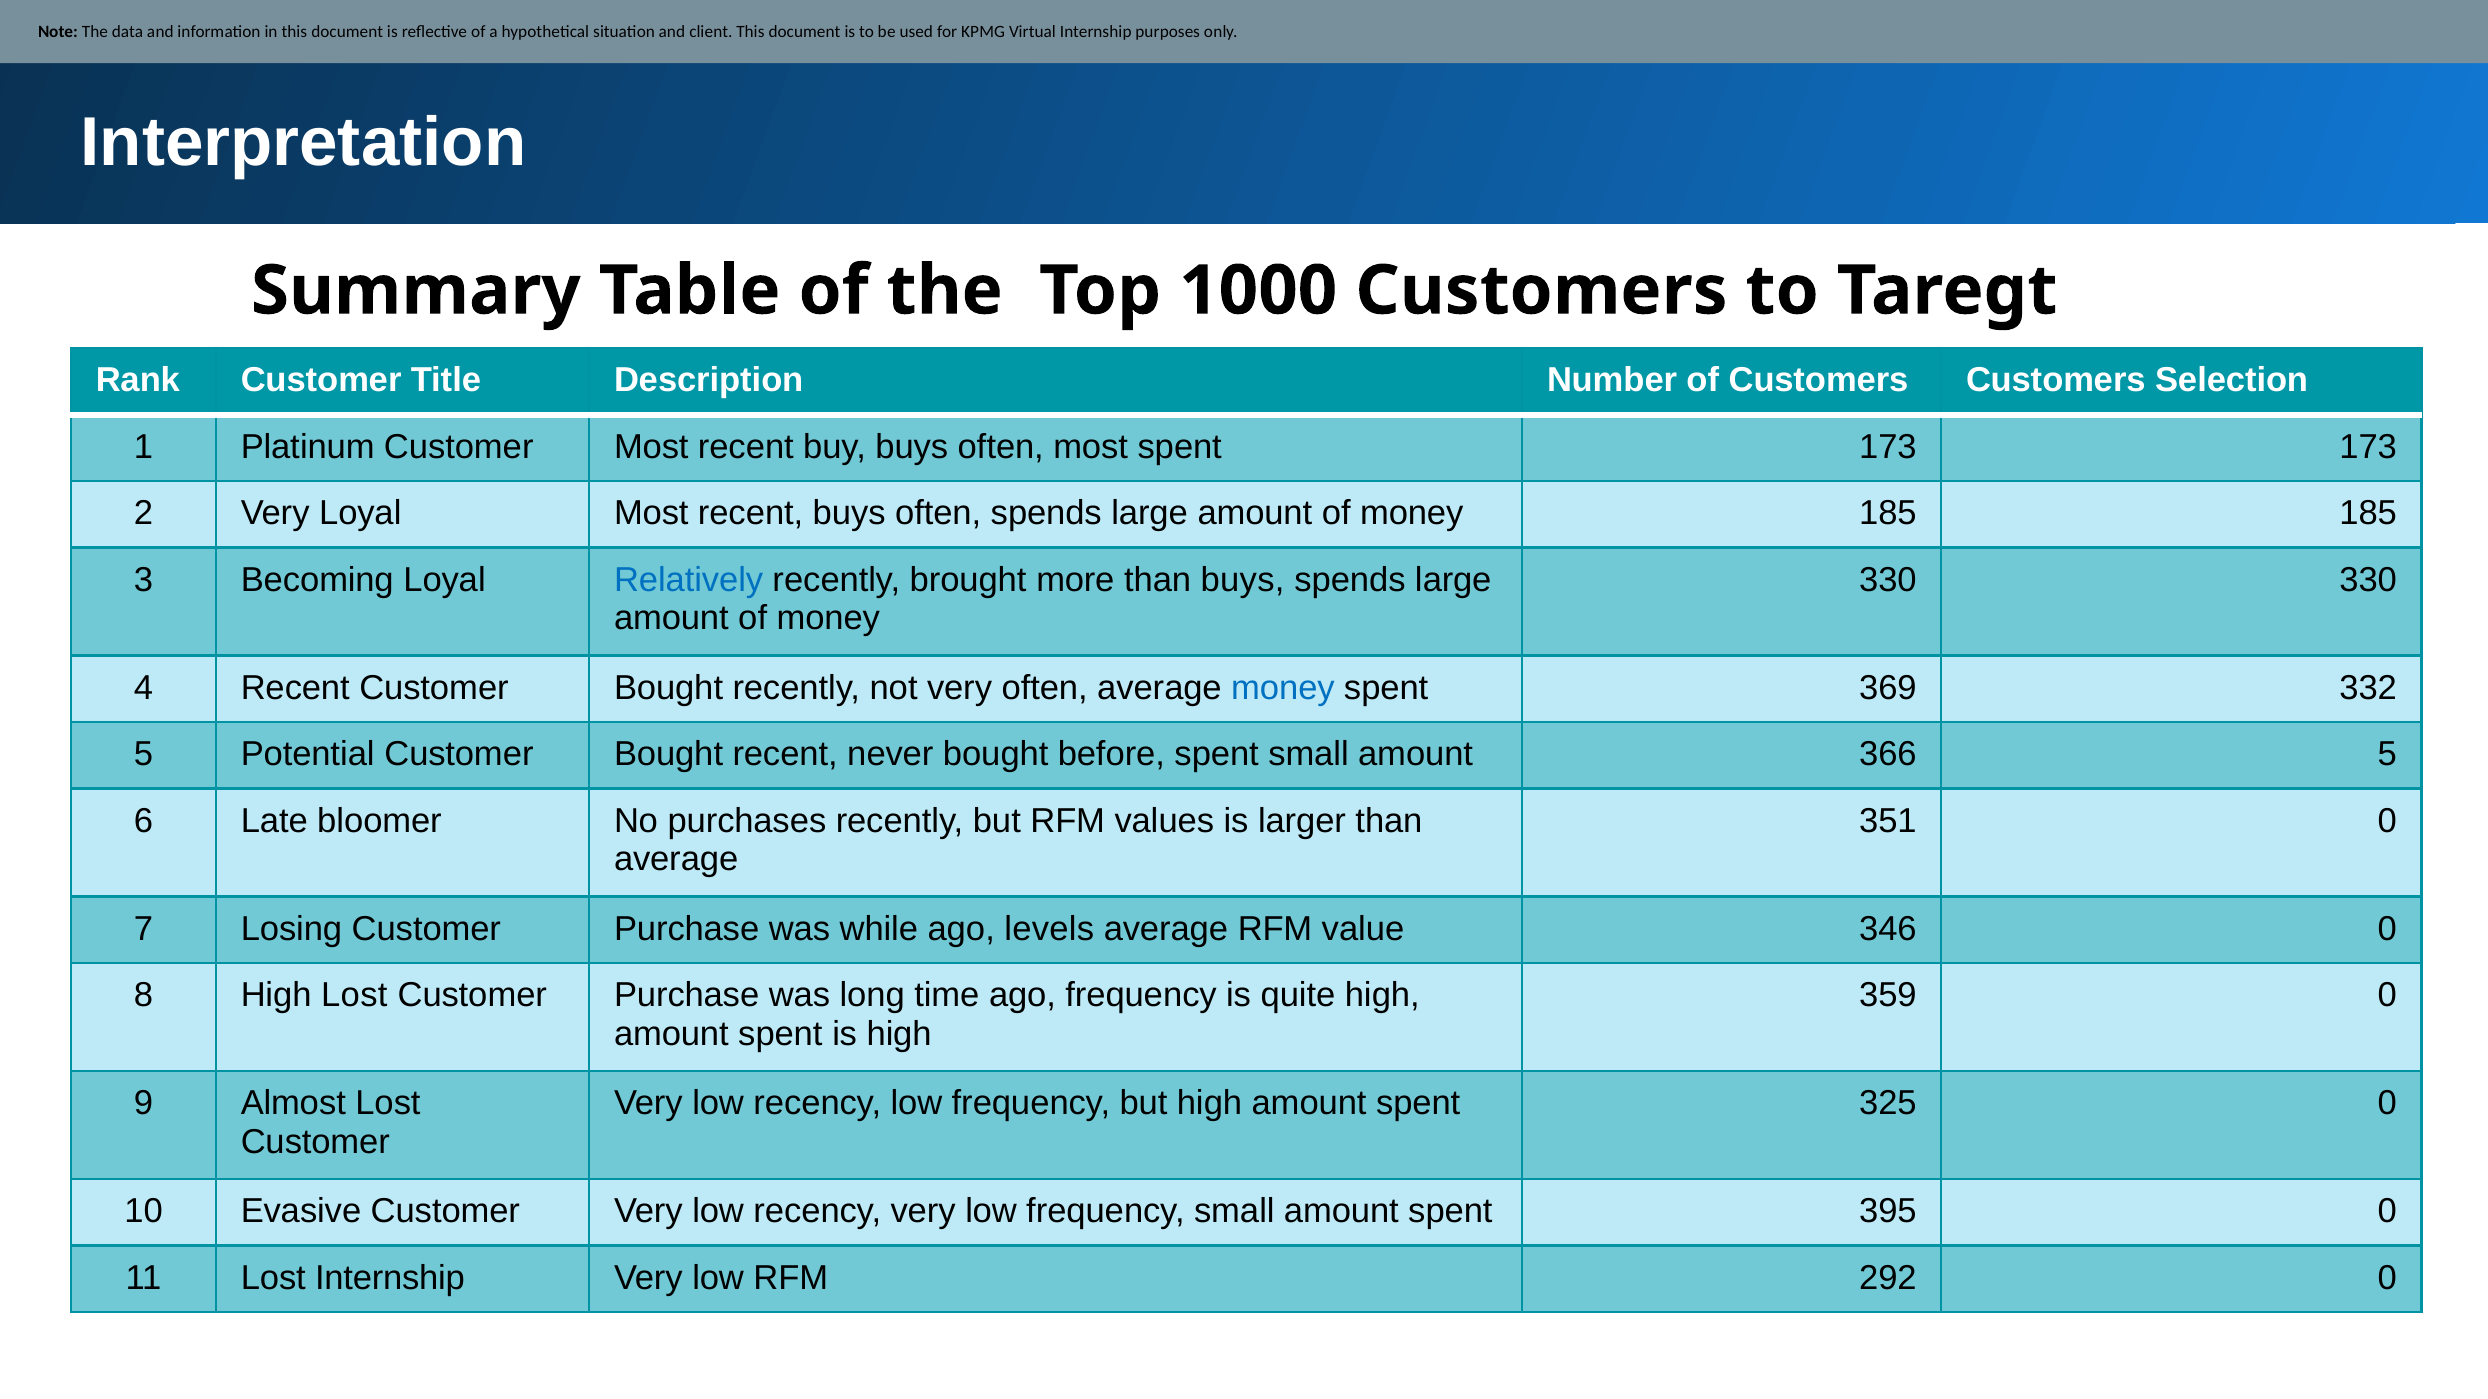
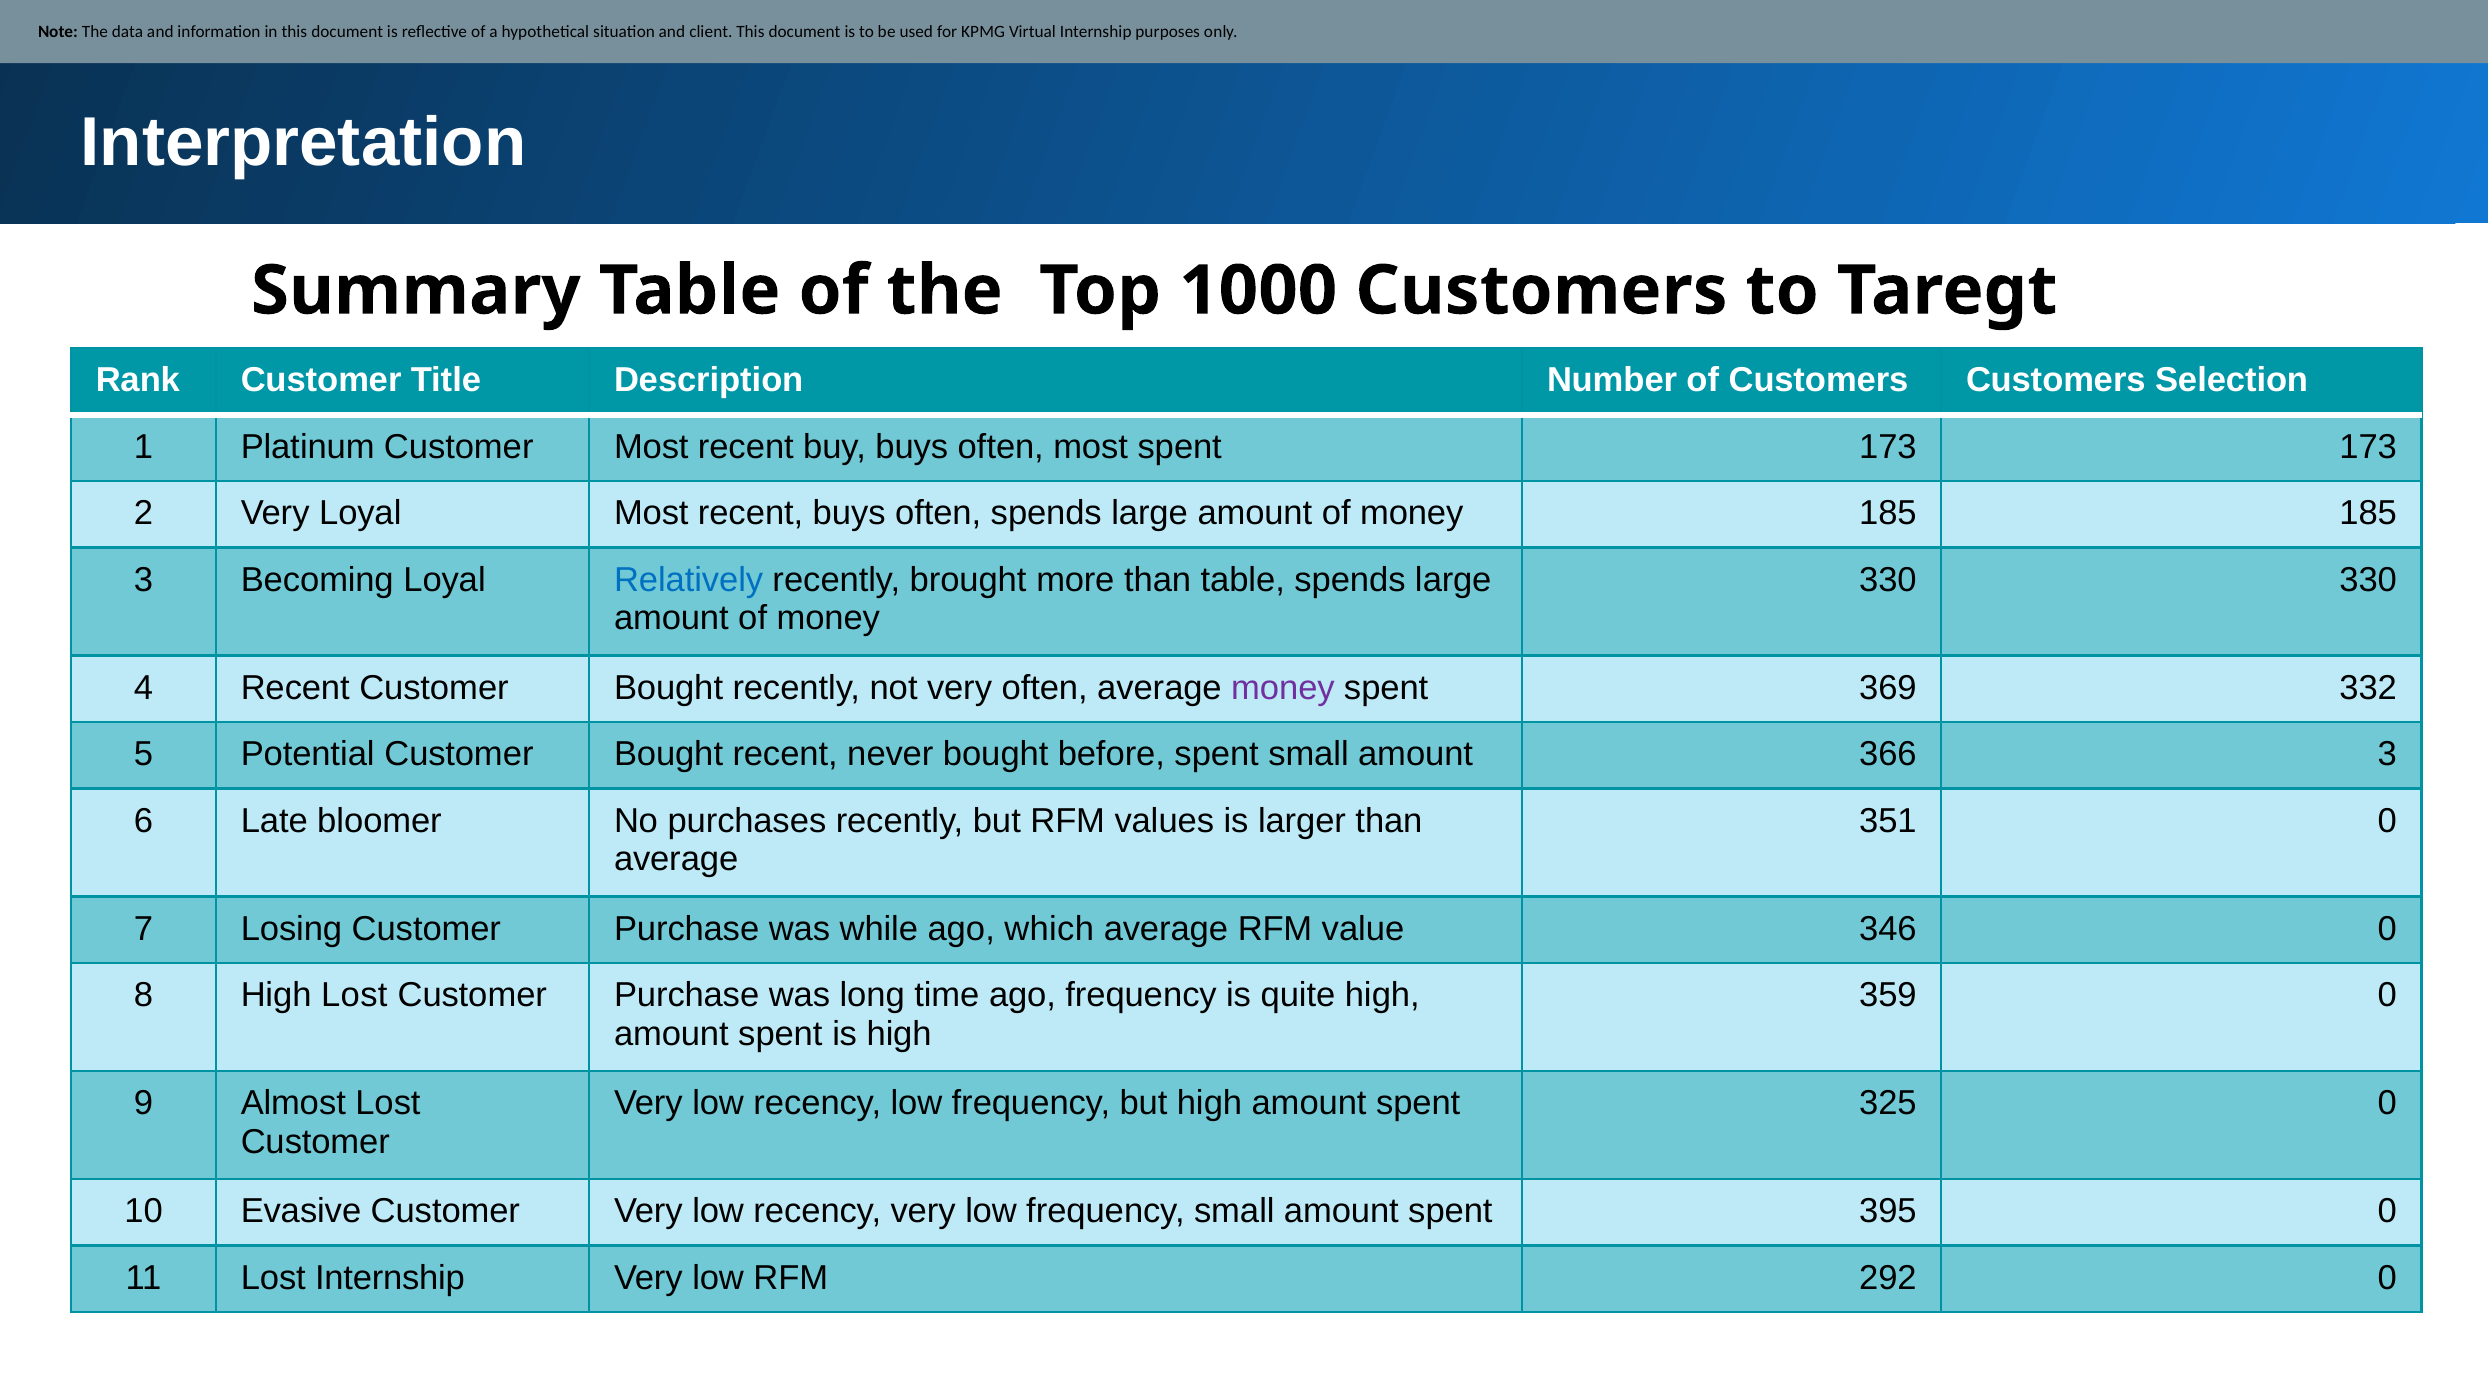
than buys: buys -> table
money at (1283, 688) colour: blue -> purple
366 5: 5 -> 3
levels: levels -> which
